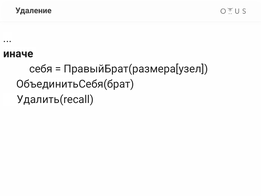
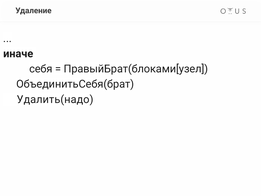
ПравыйБрат(размера[узел: ПравыйБрат(размера[узел -> ПравыйБрат(блоками[узел
Удалить(recall: Удалить(recall -> Удалить(надо
